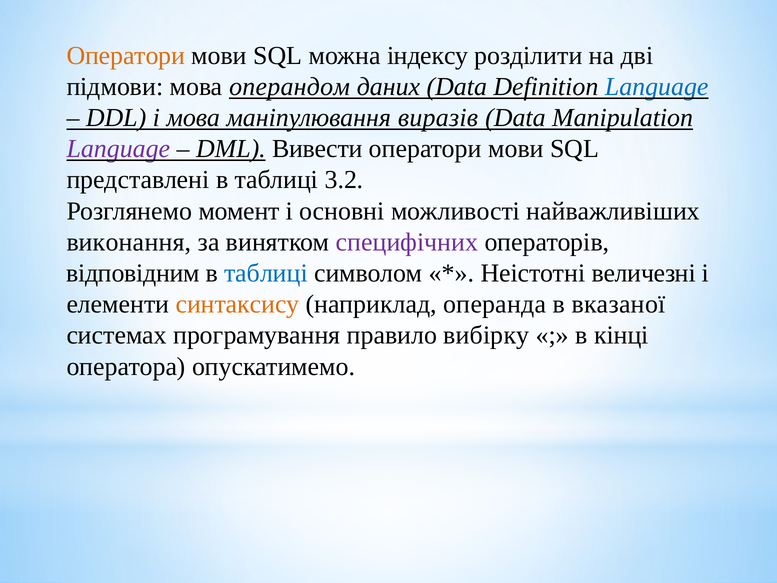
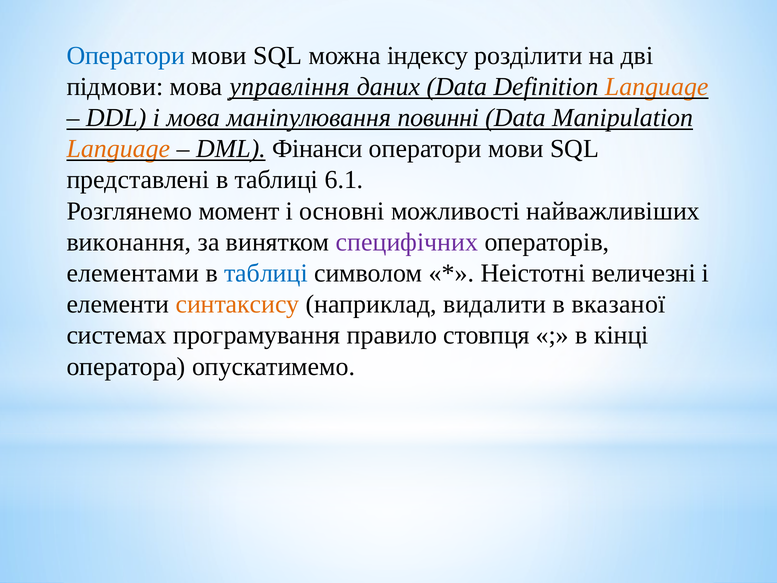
Оператори at (126, 56) colour: orange -> blue
операндом: операндом -> управління
Language at (657, 87) colour: blue -> orange
виразів: виразів -> повинні
Language at (118, 149) colour: purple -> orange
Вивести: Вивести -> Фінанси
3.2: 3.2 -> 6.1
відповідним: відповідним -> елементами
операнда: операнда -> видалити
вибірку: вибірку -> стовпця
